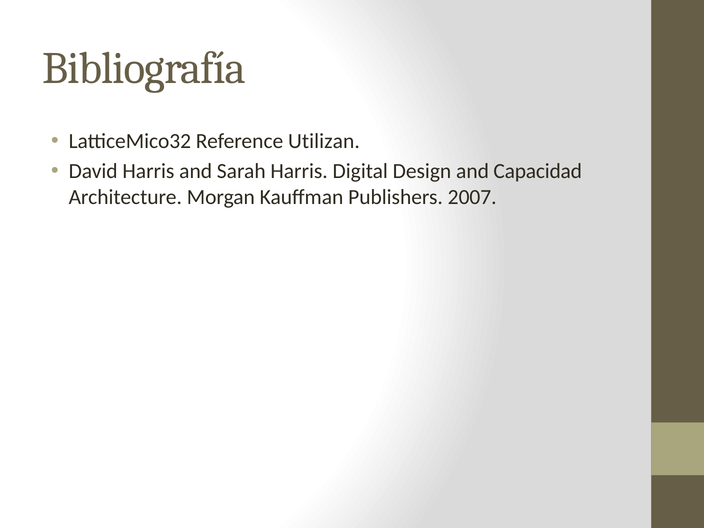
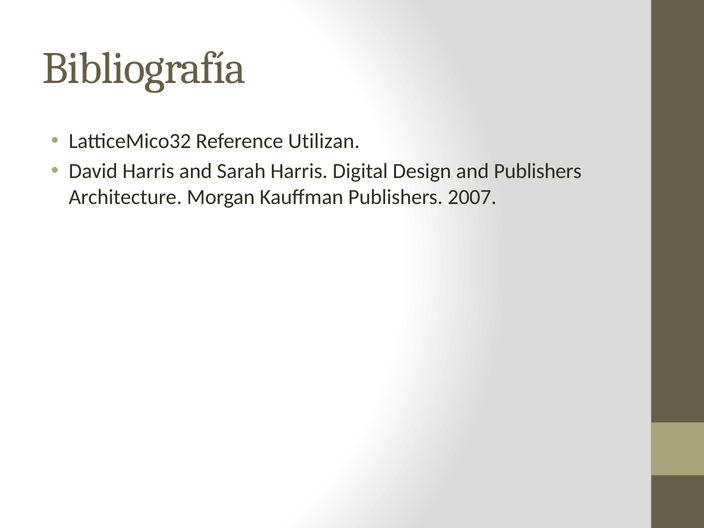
and Capacidad: Capacidad -> Publishers
